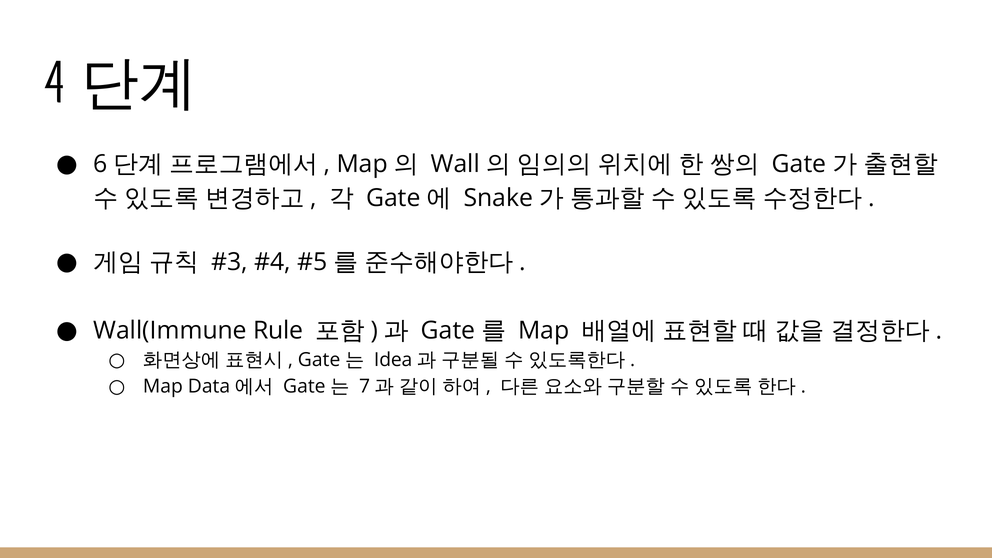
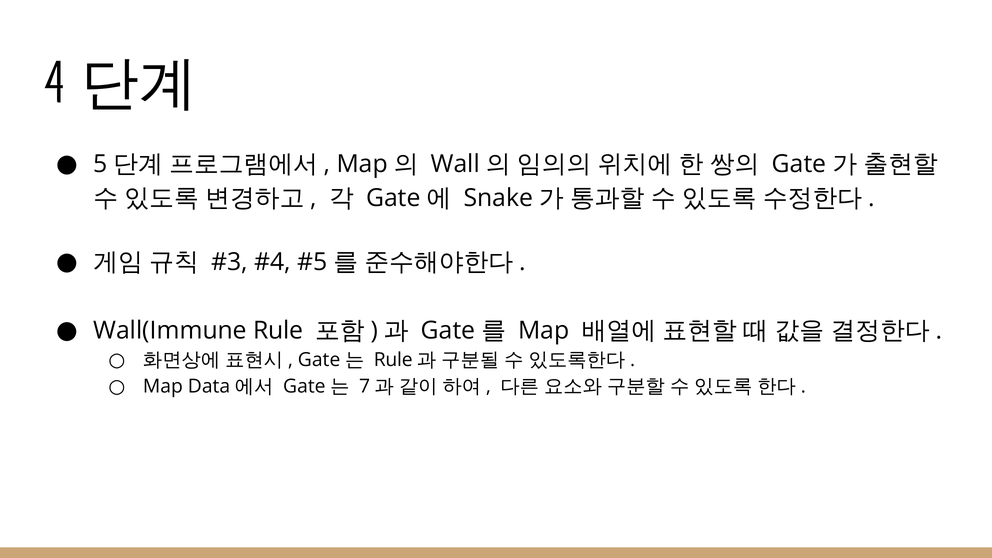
6: 6 -> 5
Idea at (393, 360): Idea -> Rule
